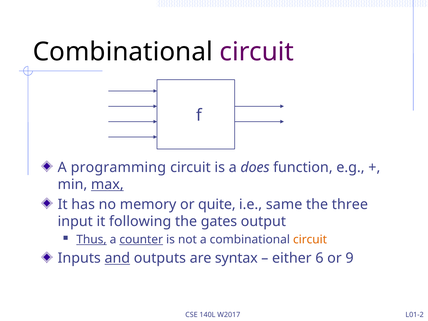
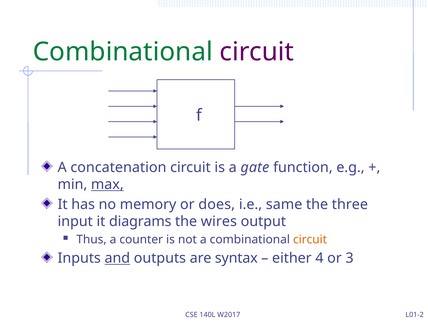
Combinational at (123, 52) colour: black -> green
programming: programming -> concatenation
does: does -> gate
quite: quite -> does
following: following -> diagrams
gates: gates -> wires
Thus underline: present -> none
counter underline: present -> none
6: 6 -> 4
9: 9 -> 3
